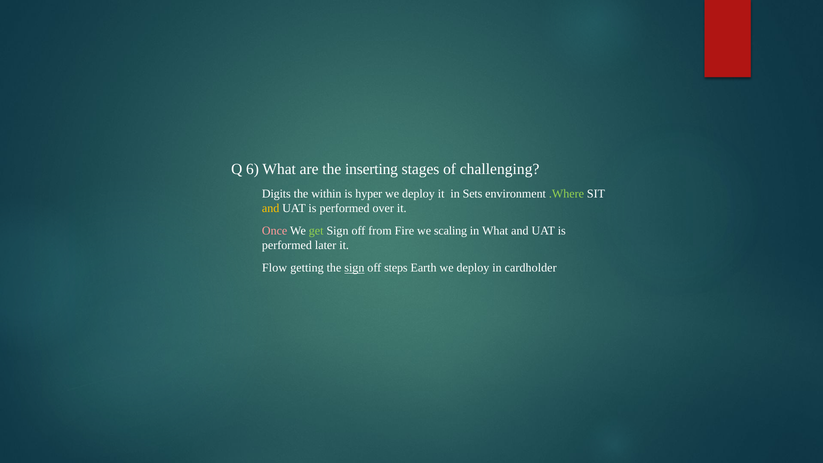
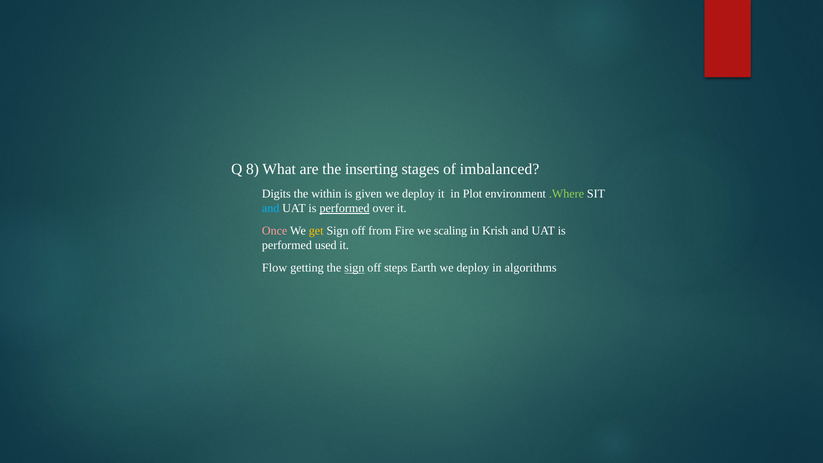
6: 6 -> 8
challenging: challenging -> imbalanced
hyper: hyper -> given
Sets: Sets -> Plot
and at (271, 208) colour: yellow -> light blue
performed at (345, 208) underline: none -> present
get colour: light green -> yellow
in What: What -> Krish
later: later -> used
cardholder: cardholder -> algorithms
